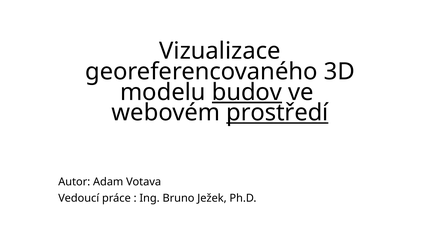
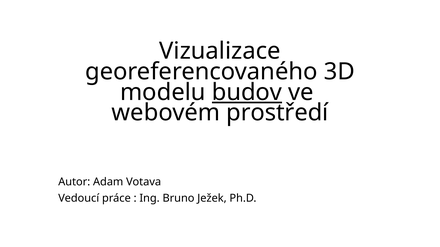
prostředí underline: present -> none
